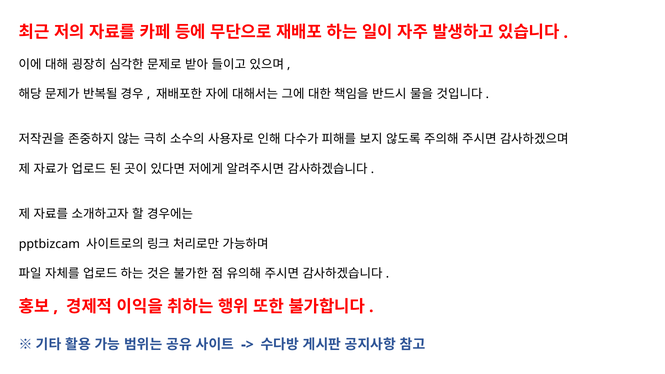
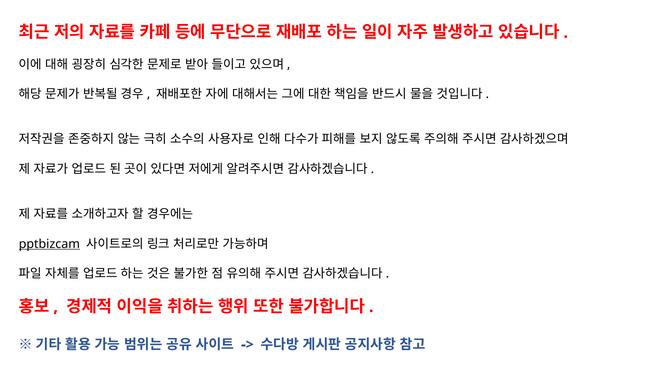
pptbizcam underline: none -> present
